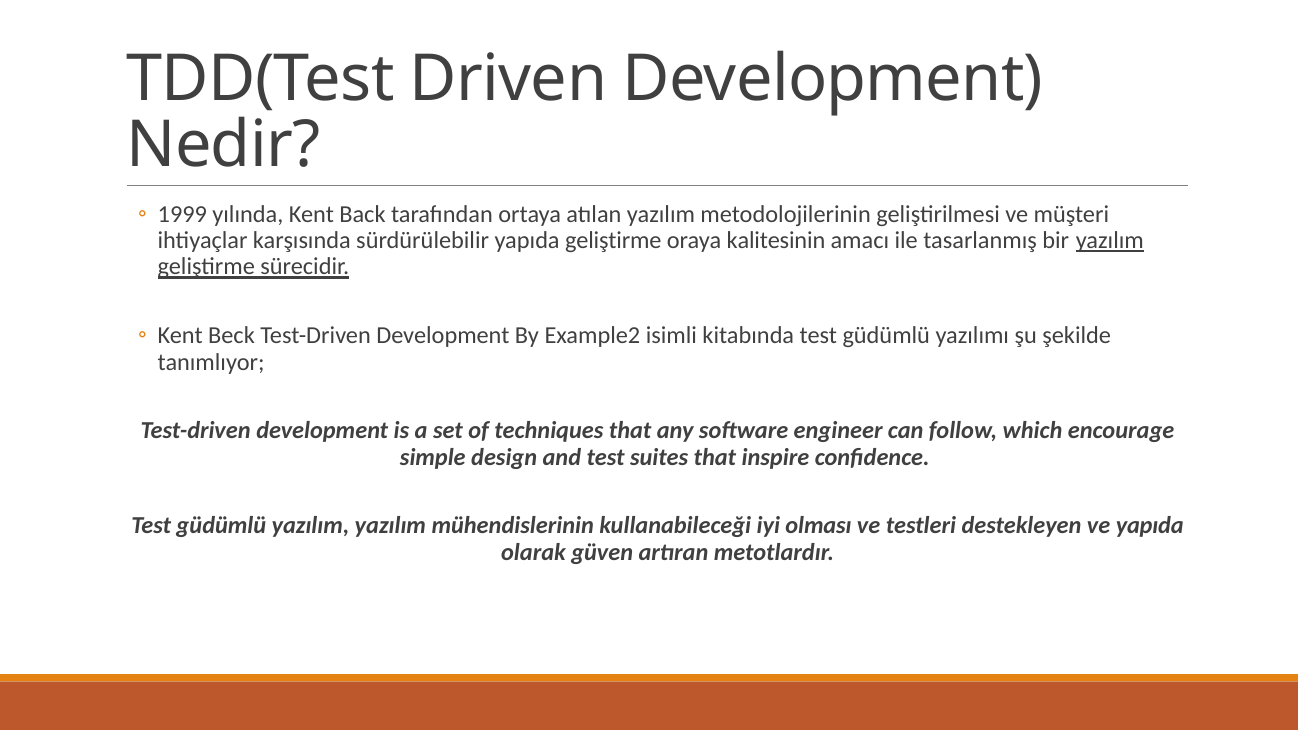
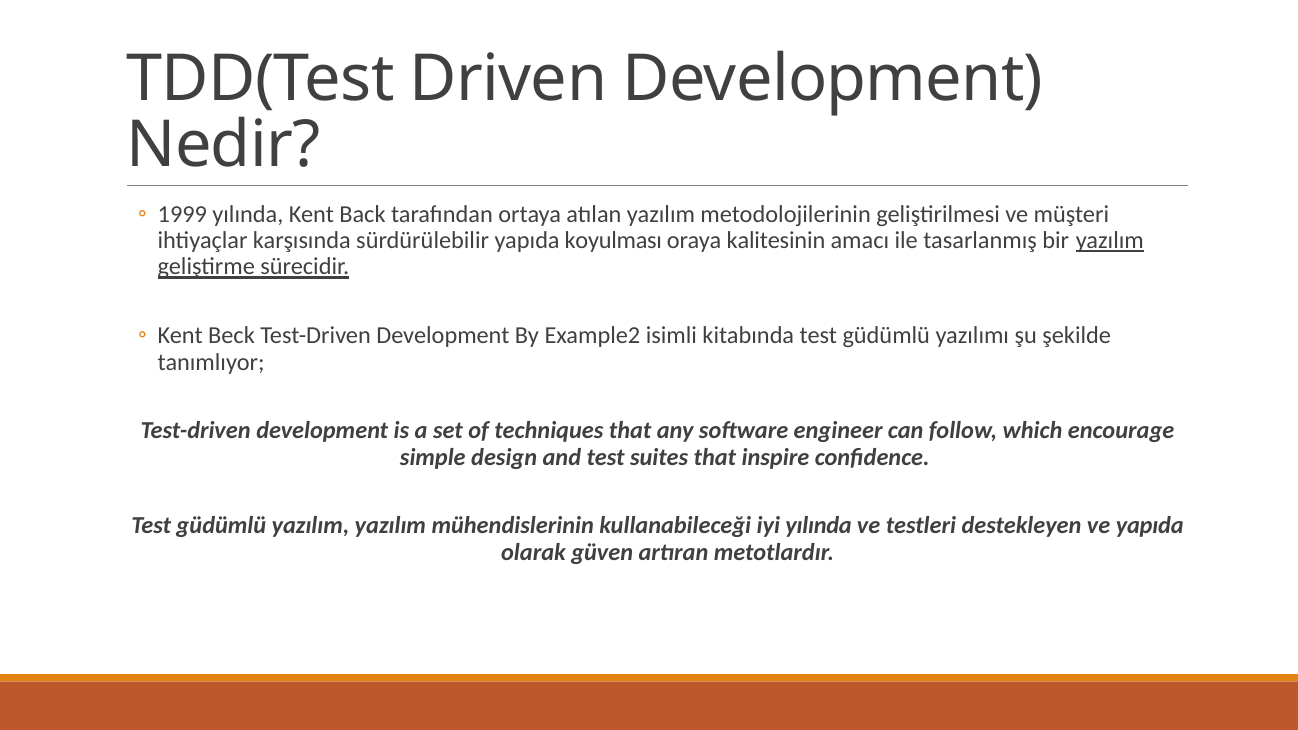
yapıda geliştirme: geliştirme -> koyulması
iyi olması: olması -> yılında
